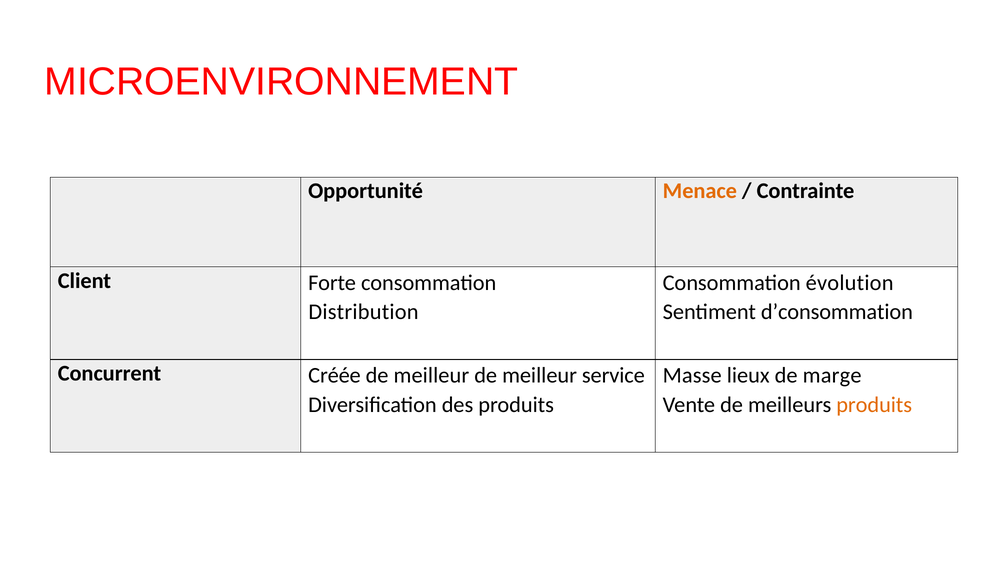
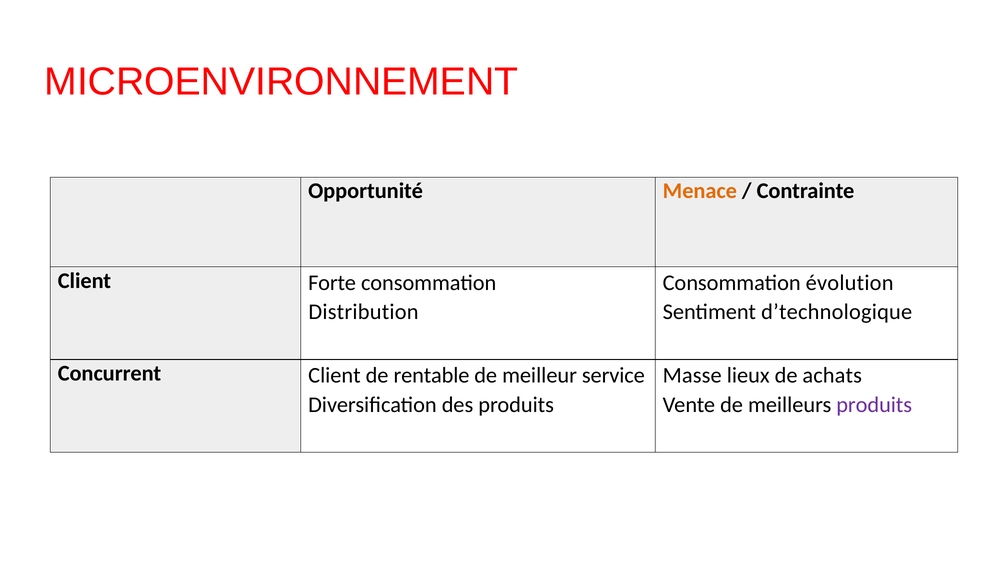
d’consommation: d’consommation -> d’technologique
Concurrent Créée: Créée -> Client
meilleur at (431, 375): meilleur -> rentable
marge: marge -> achats
produits at (874, 405) colour: orange -> purple
